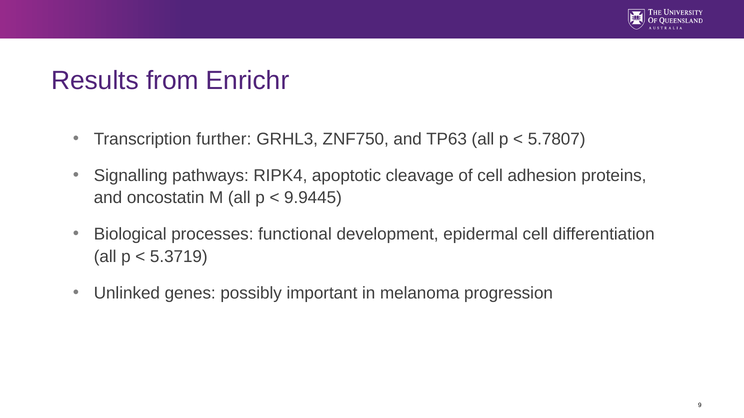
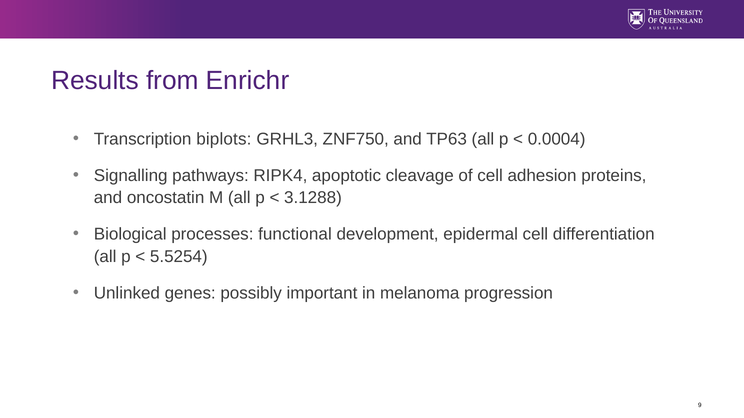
further: further -> biplots
5.7807: 5.7807 -> 0.0004
9.9445: 9.9445 -> 3.1288
5.3719: 5.3719 -> 5.5254
